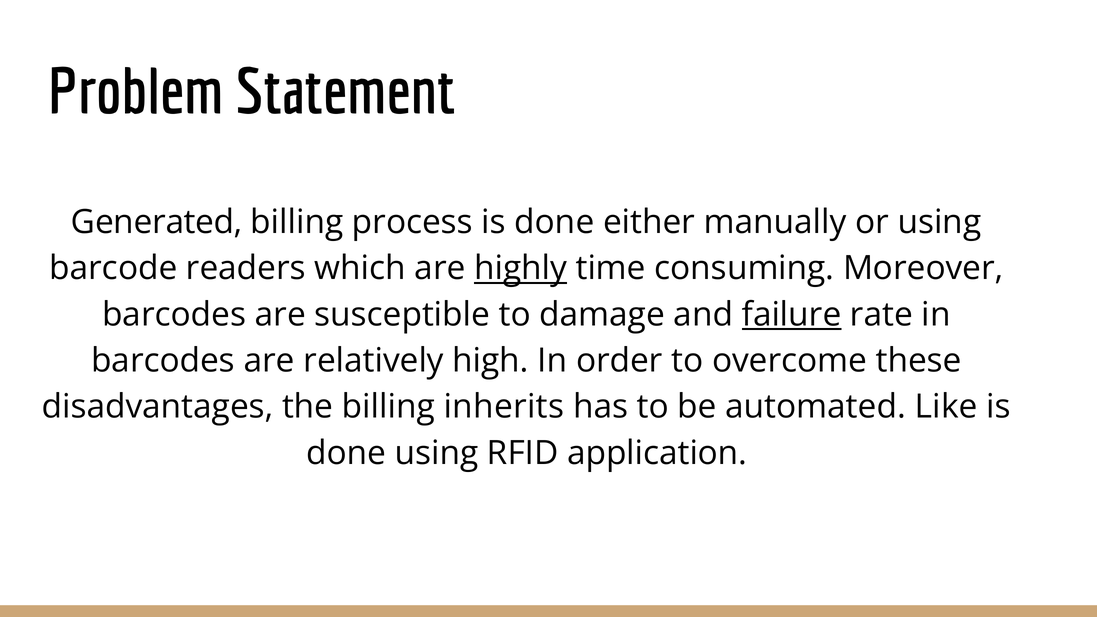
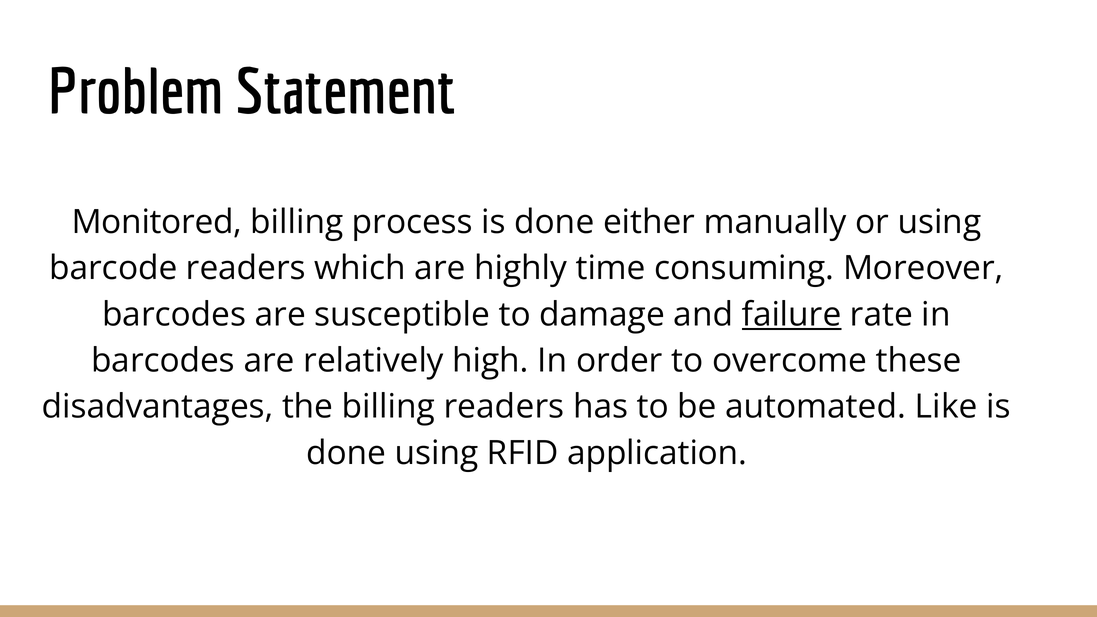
Generated: Generated -> Monitored
highly underline: present -> none
billing inherits: inherits -> readers
